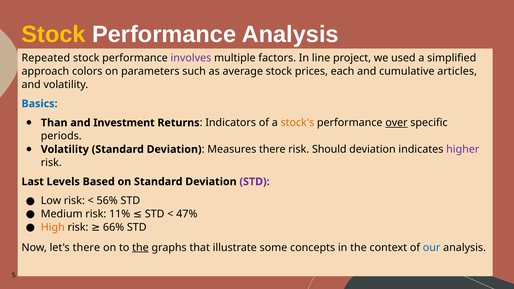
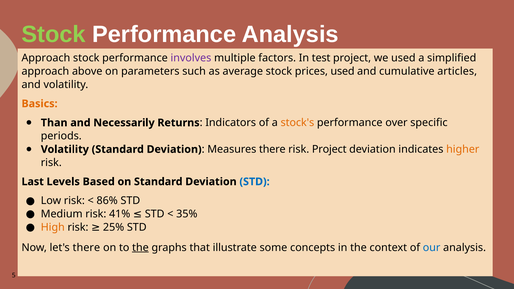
Stock at (54, 34) colour: yellow -> light green
Repeated at (46, 58): Repeated -> Approach
line: line -> test
colors: colors -> above
prices each: each -> used
Basics colour: blue -> orange
Investment: Investment -> Necessarily
over underline: present -> none
risk Should: Should -> Project
higher colour: purple -> orange
STD at (255, 182) colour: purple -> blue
56%: 56% -> 86%
11%: 11% -> 41%
47%: 47% -> 35%
66%: 66% -> 25%
